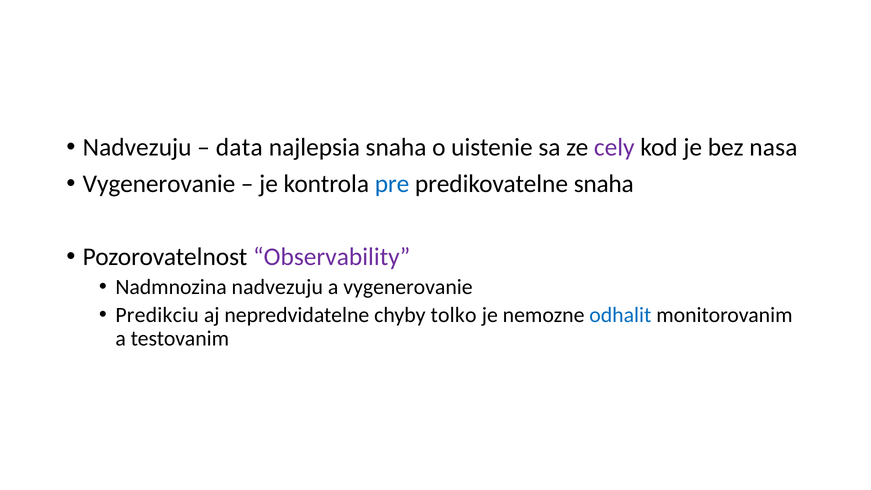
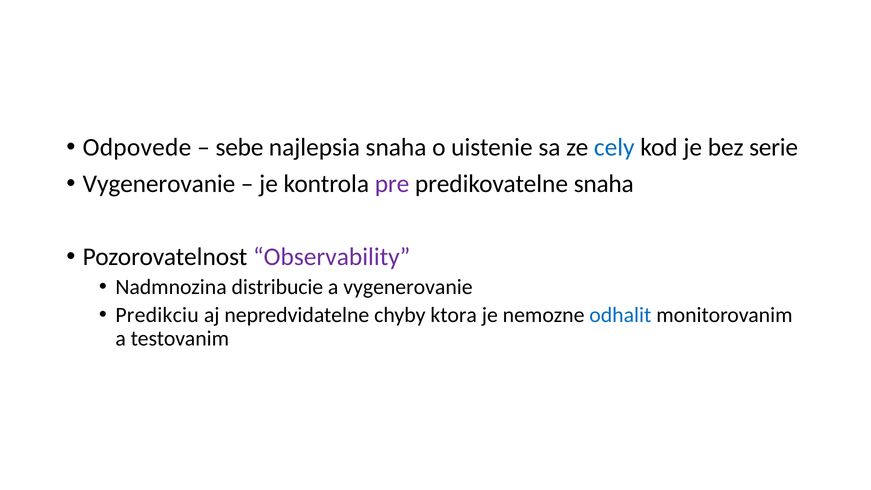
Nadvezuju at (137, 147): Nadvezuju -> Odpovede
data: data -> sebe
cely colour: purple -> blue
nasa: nasa -> serie
pre colour: blue -> purple
Nadmnozina nadvezuju: nadvezuju -> distribucie
tolko: tolko -> ktora
